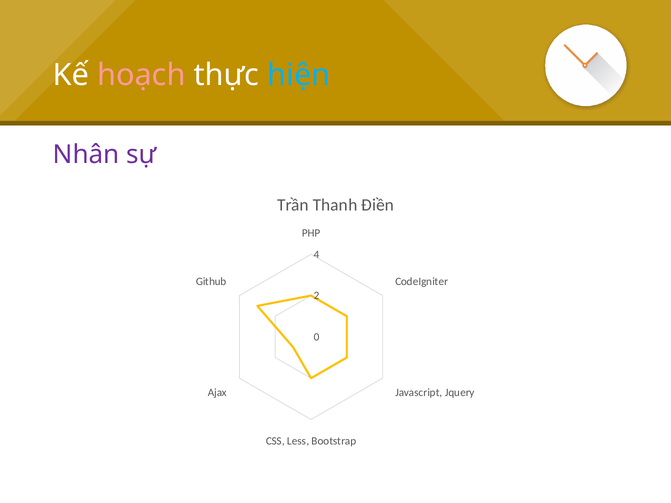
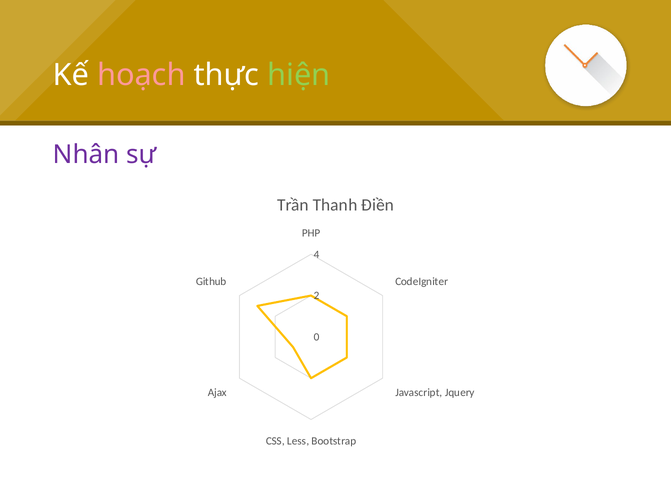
hiện colour: light blue -> light green
